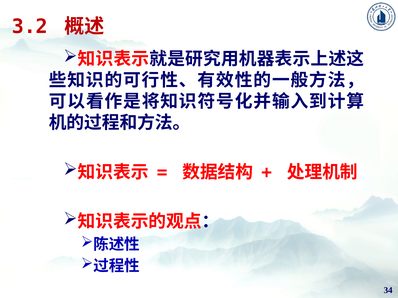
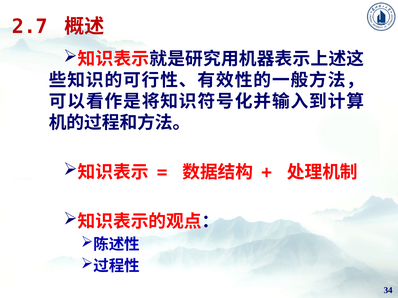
3.2: 3.2 -> 2.7
